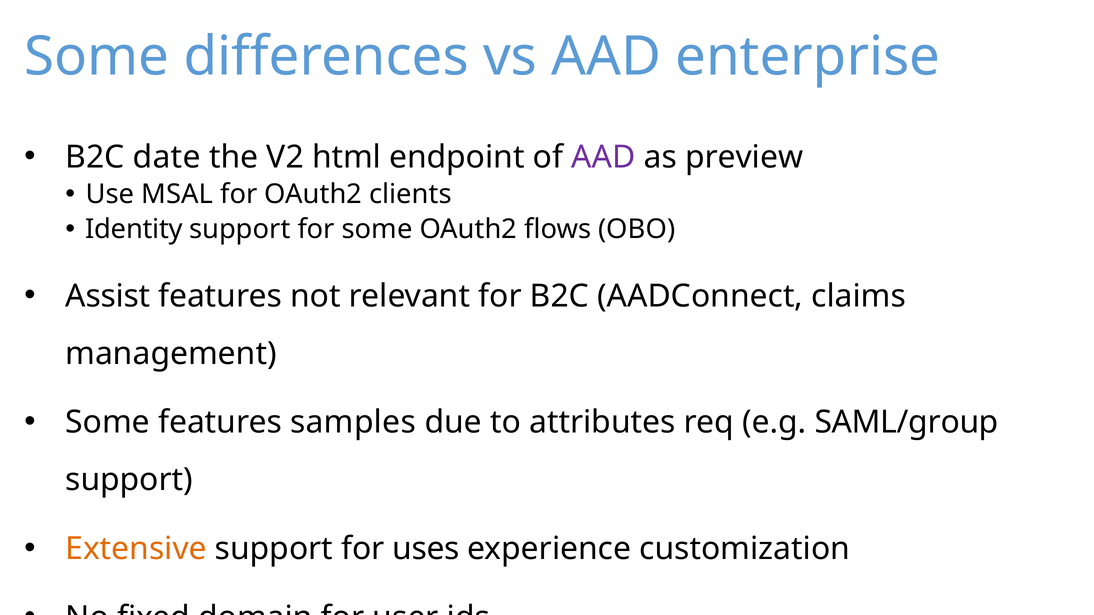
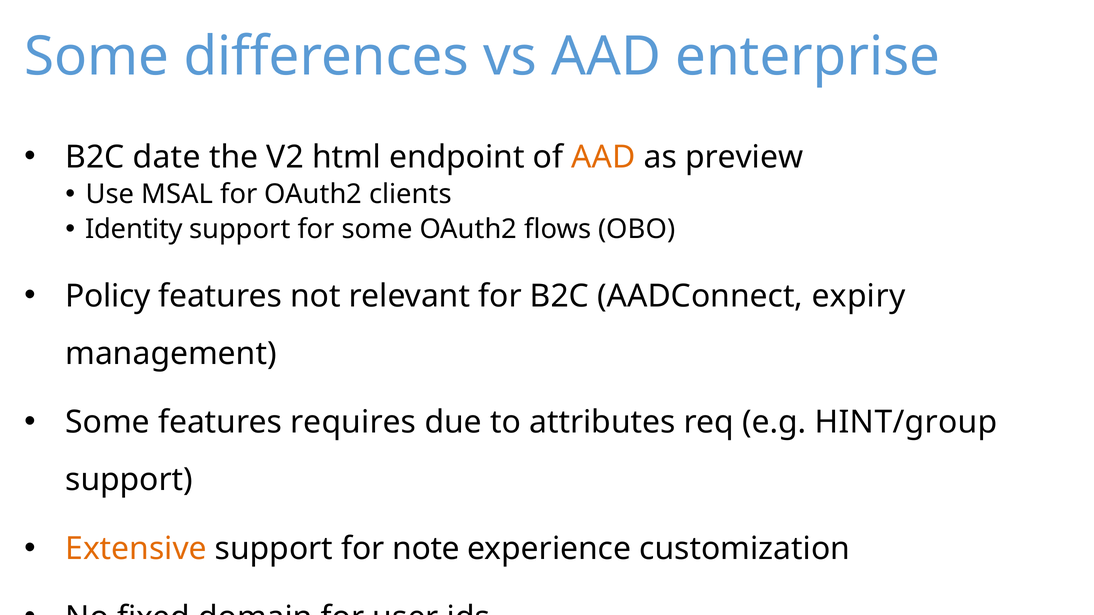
AAD at (603, 157) colour: purple -> orange
Assist: Assist -> Policy
claims: claims -> expiry
samples: samples -> requires
SAML/group: SAML/group -> HINT/group
uses: uses -> note
